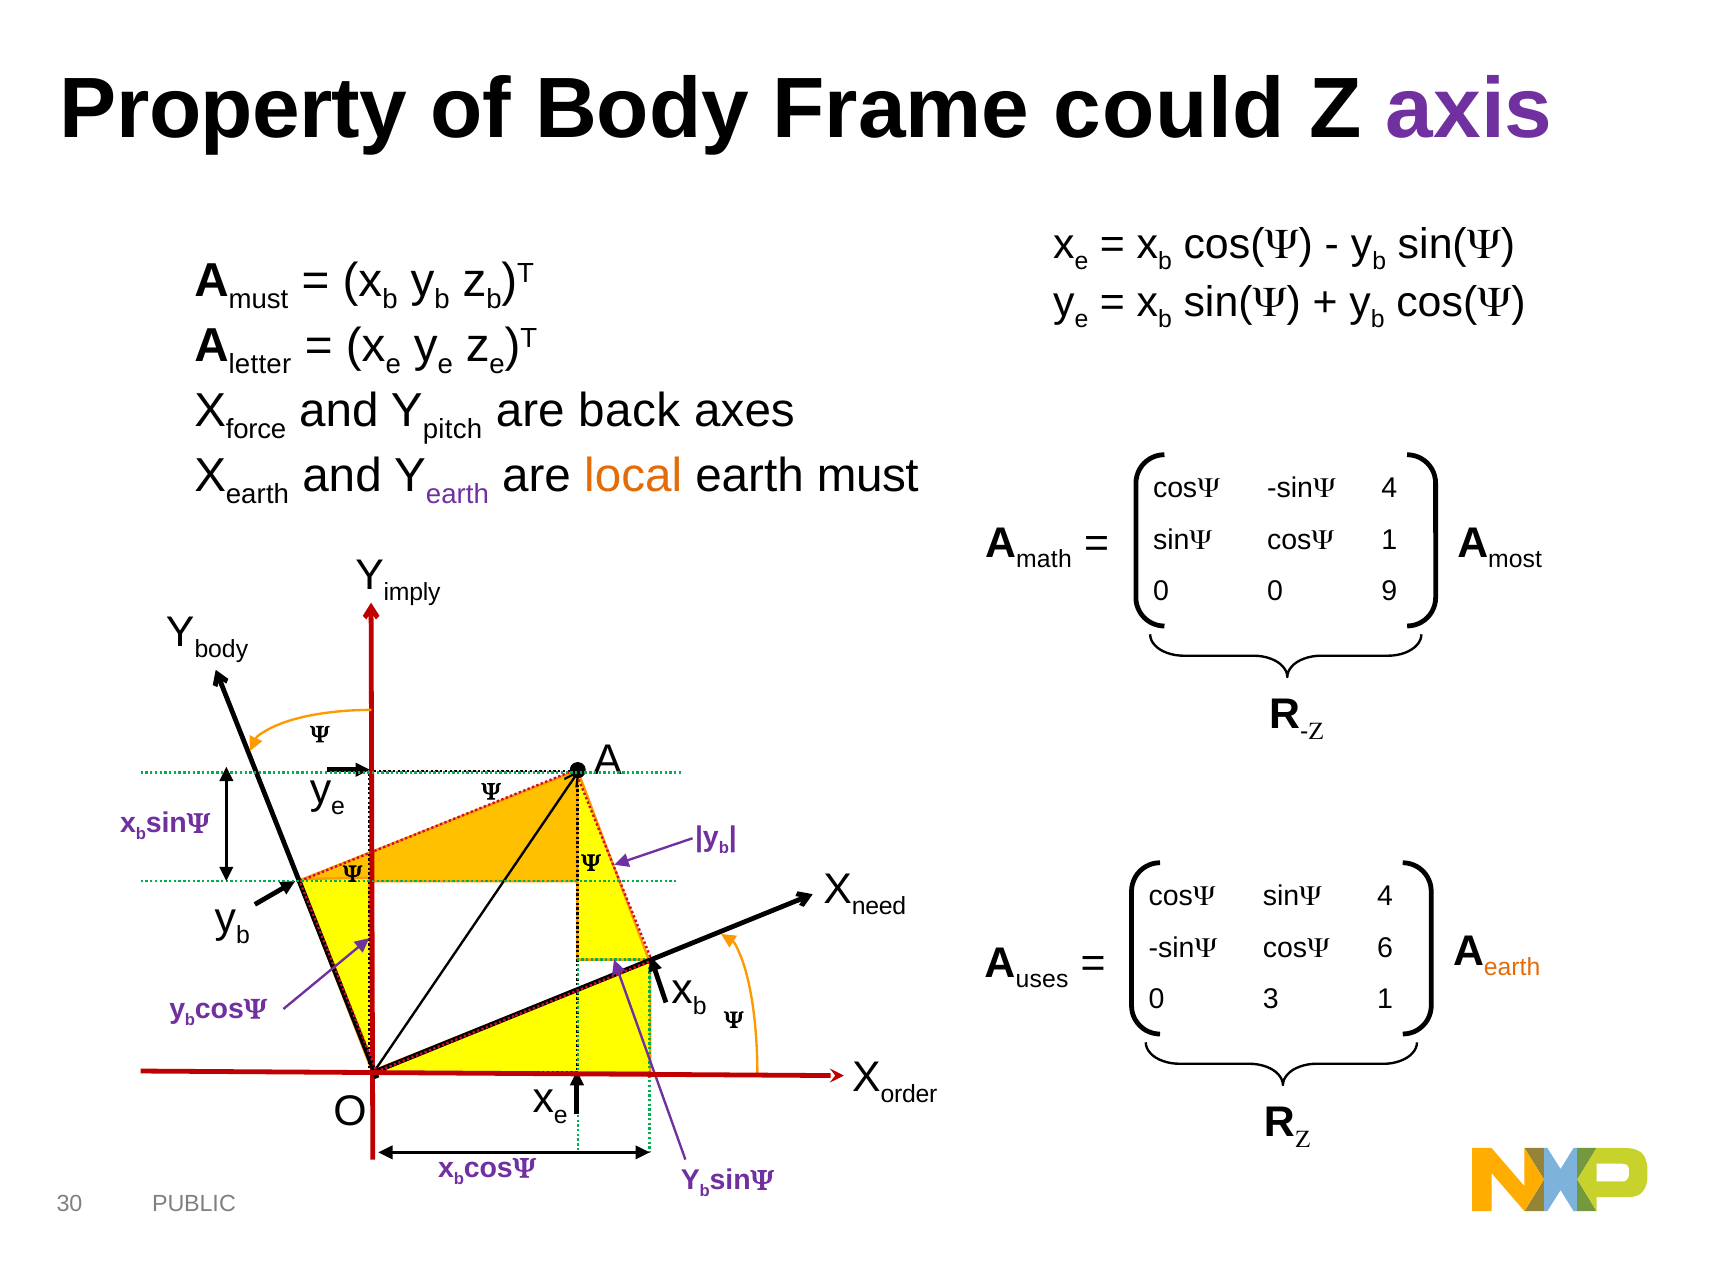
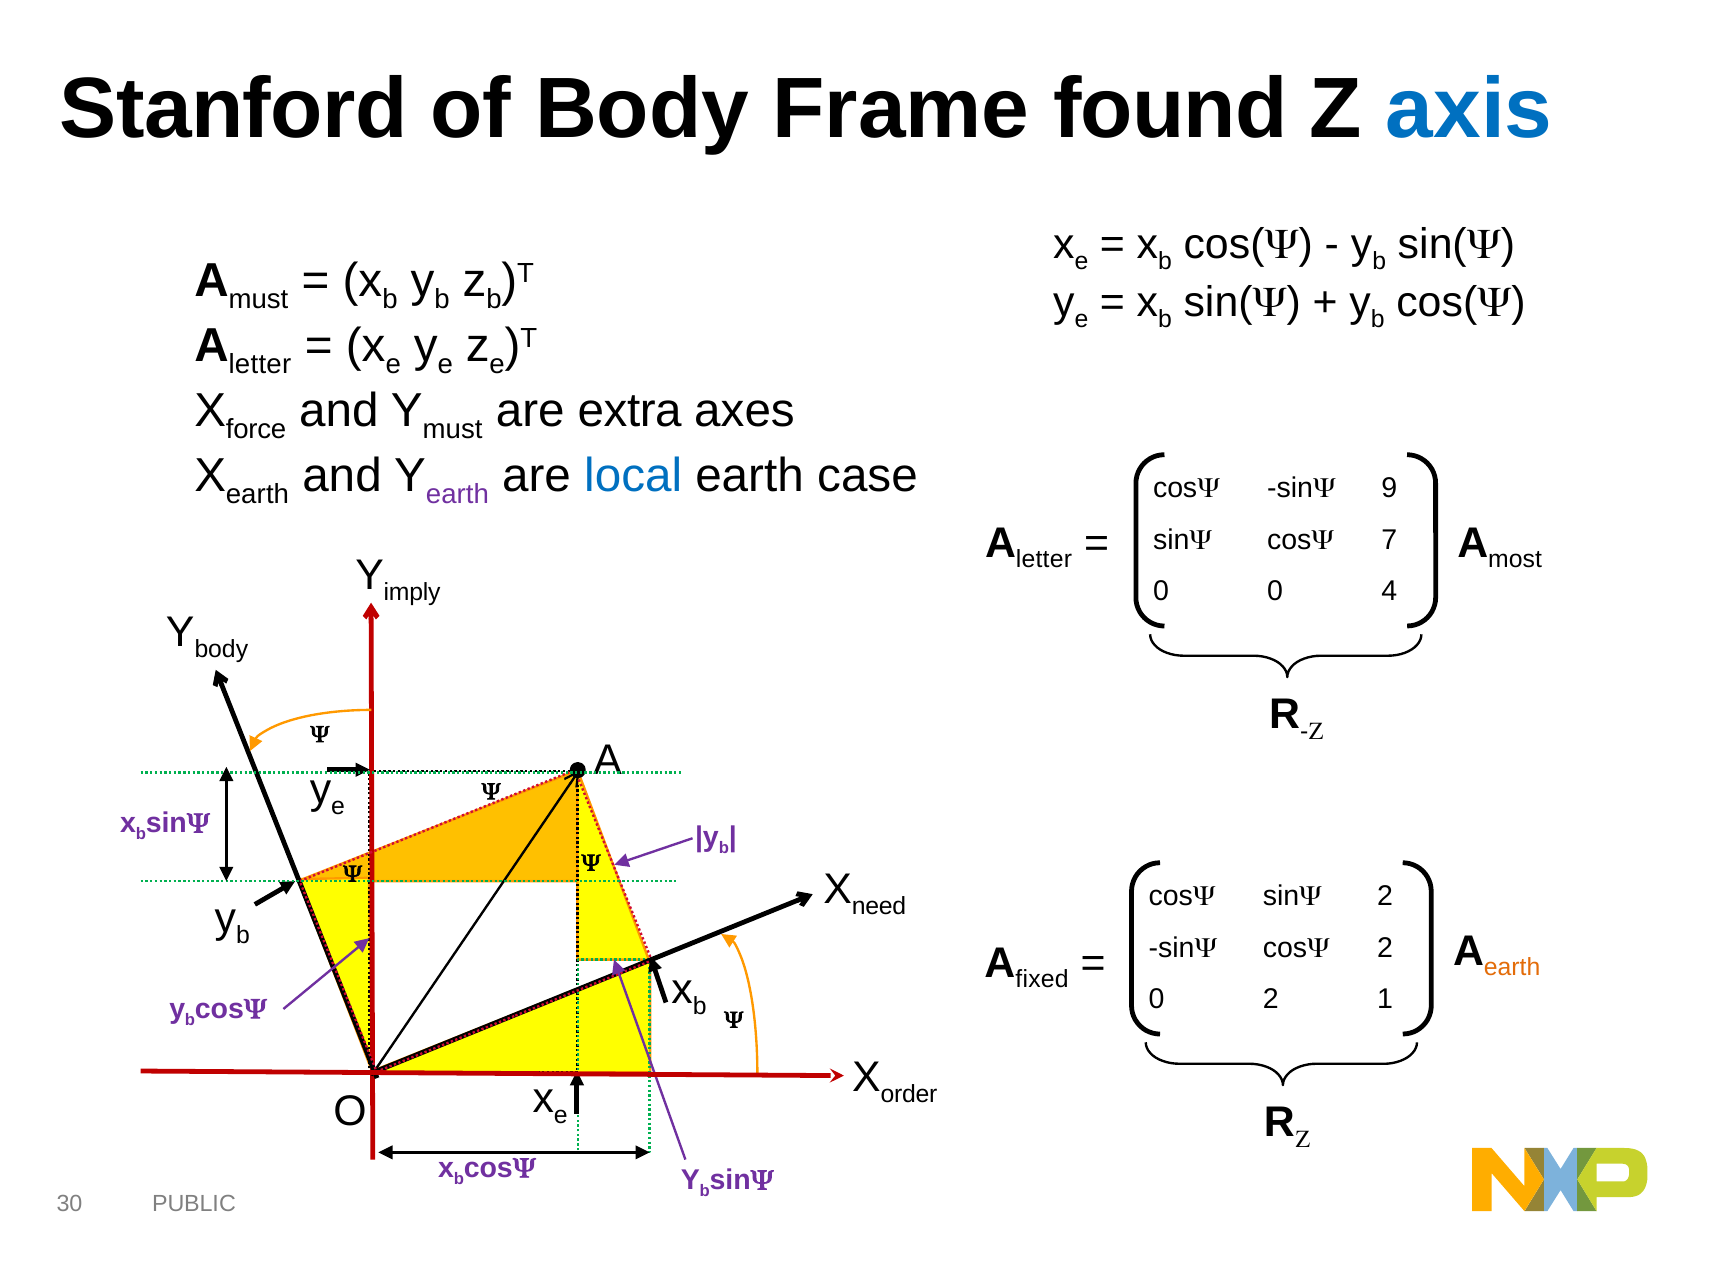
Property: Property -> Stanford
could: could -> found
axis colour: purple -> blue
Y pitch: pitch -> must
back: back -> extra
local colour: orange -> blue
earth must: must -> case
4 at (1389, 488): 4 -> 9
math at (1044, 559): math -> letter
cosY 1: 1 -> 7
9: 9 -> 4
4 at (1385, 896): 4 -> 2
cosY 6: 6 -> 2
uses: uses -> fixed
0 3: 3 -> 2
